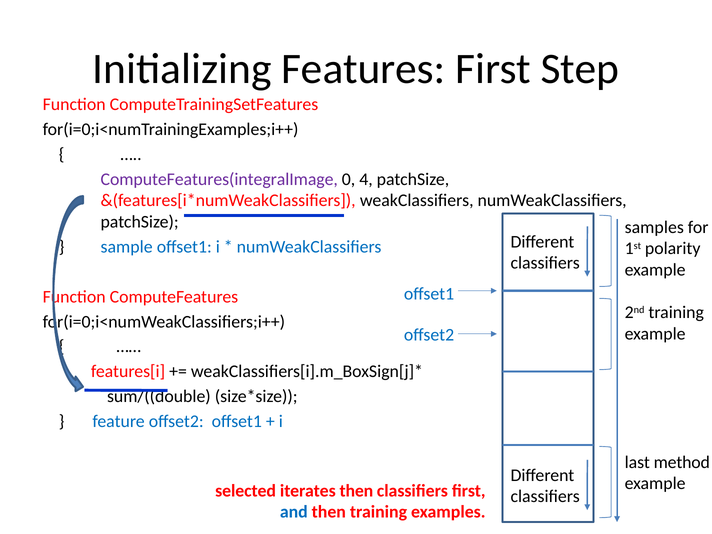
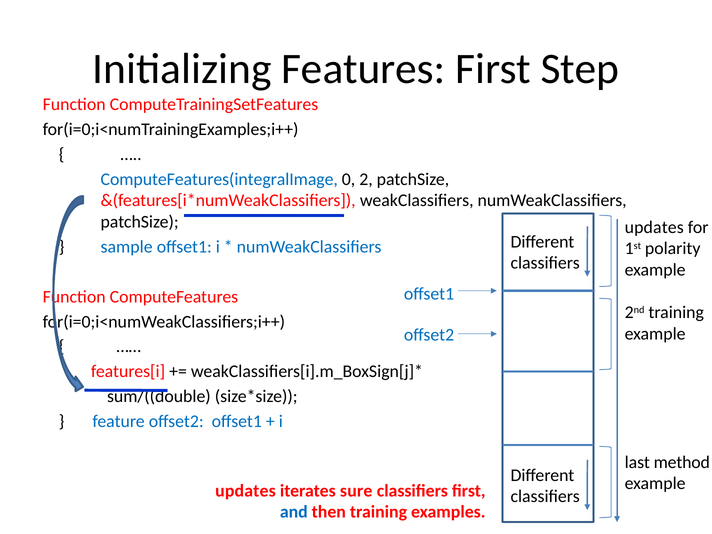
ComputeFeatures(integralImage colour: purple -> blue
4: 4 -> 2
samples at (654, 227): samples -> updates
selected at (246, 491): selected -> updates
iterates then: then -> sure
